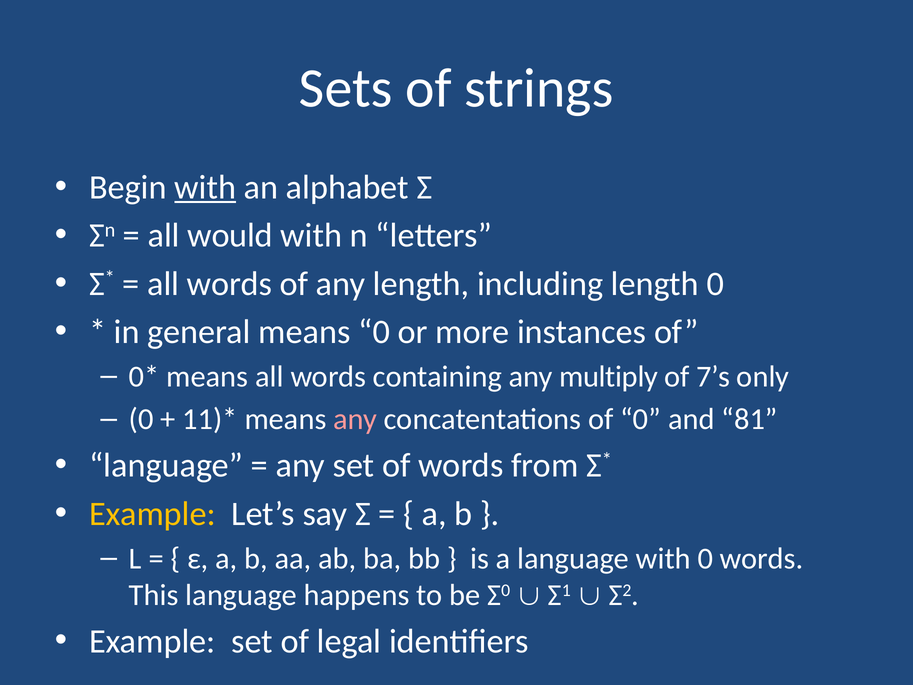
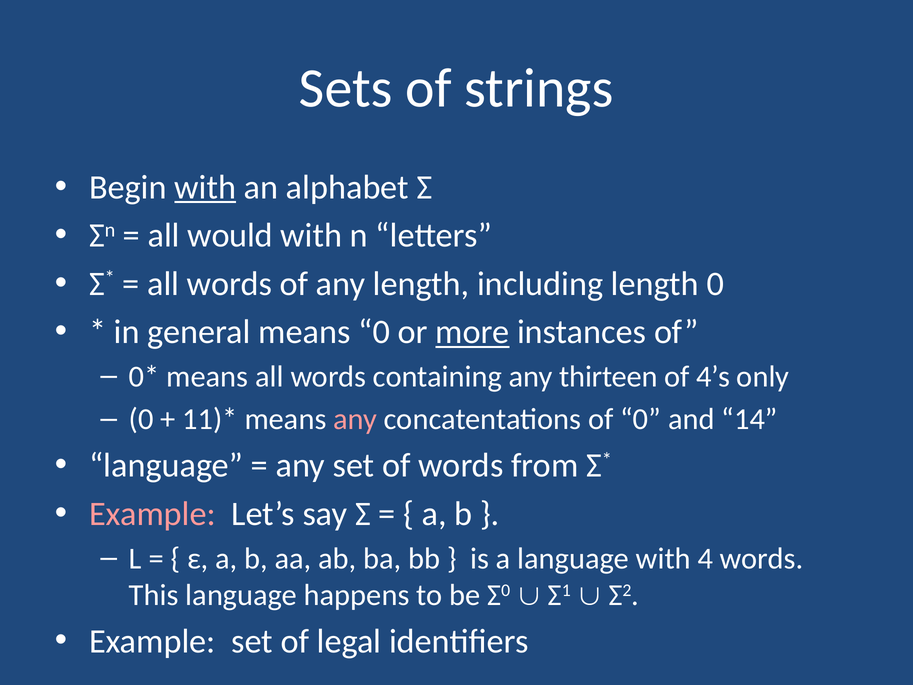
more underline: none -> present
multiply: multiply -> thirteen
7’s: 7’s -> 4’s
81: 81 -> 14
Example at (152, 514) colour: yellow -> pink
with 0: 0 -> 4
